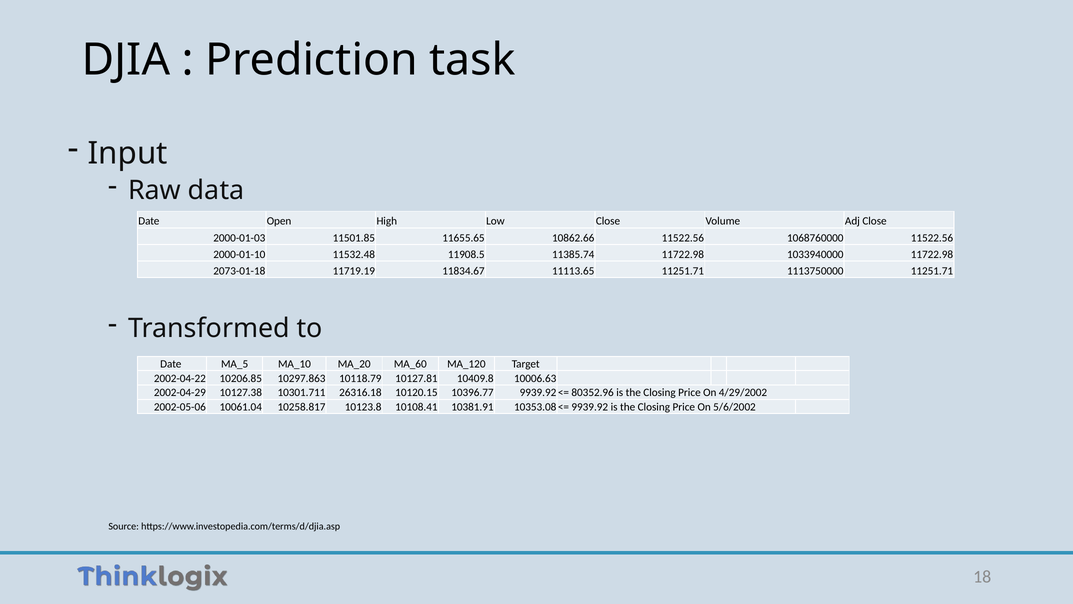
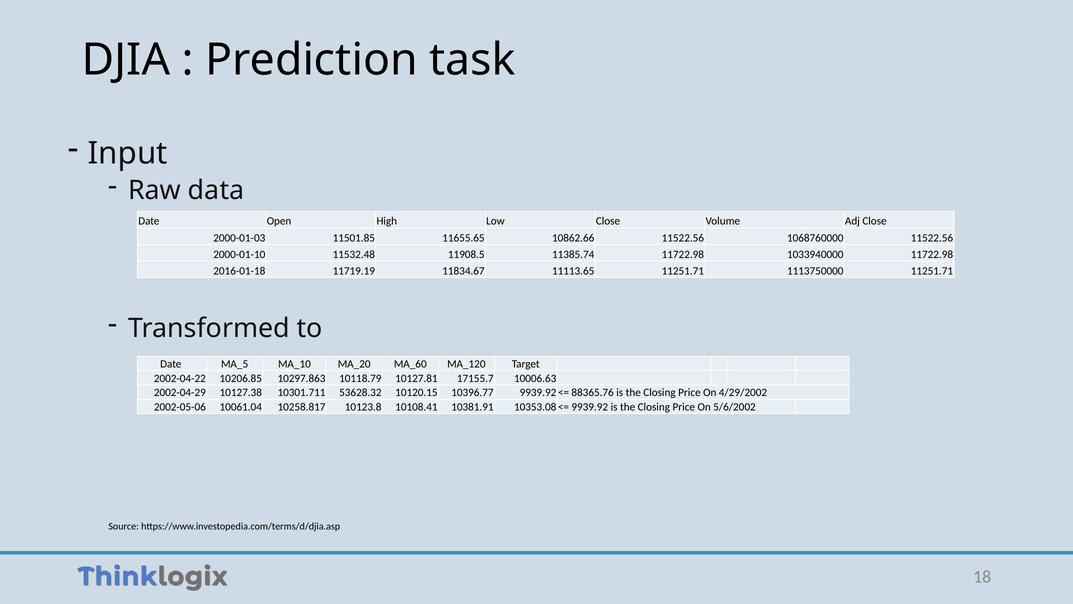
2073-01-18: 2073-01-18 -> 2016-01-18
10409.8: 10409.8 -> 17155.7
26316.18: 26316.18 -> 53628.32
80352.96: 80352.96 -> 88365.76
